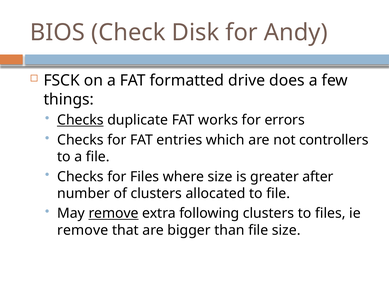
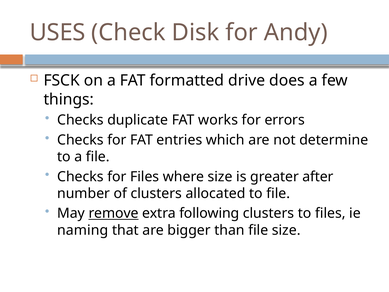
BIOS: BIOS -> USES
Checks at (80, 120) underline: present -> none
controllers: controllers -> determine
remove at (83, 230): remove -> naming
